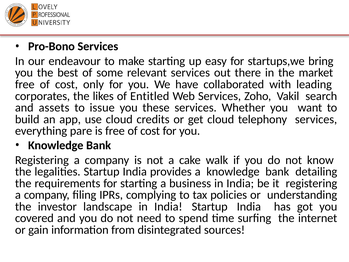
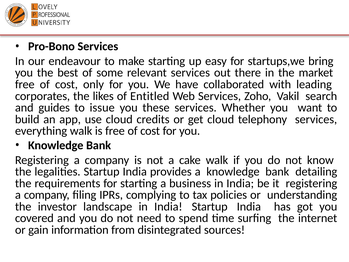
assets: assets -> guides
everything pare: pare -> walk
